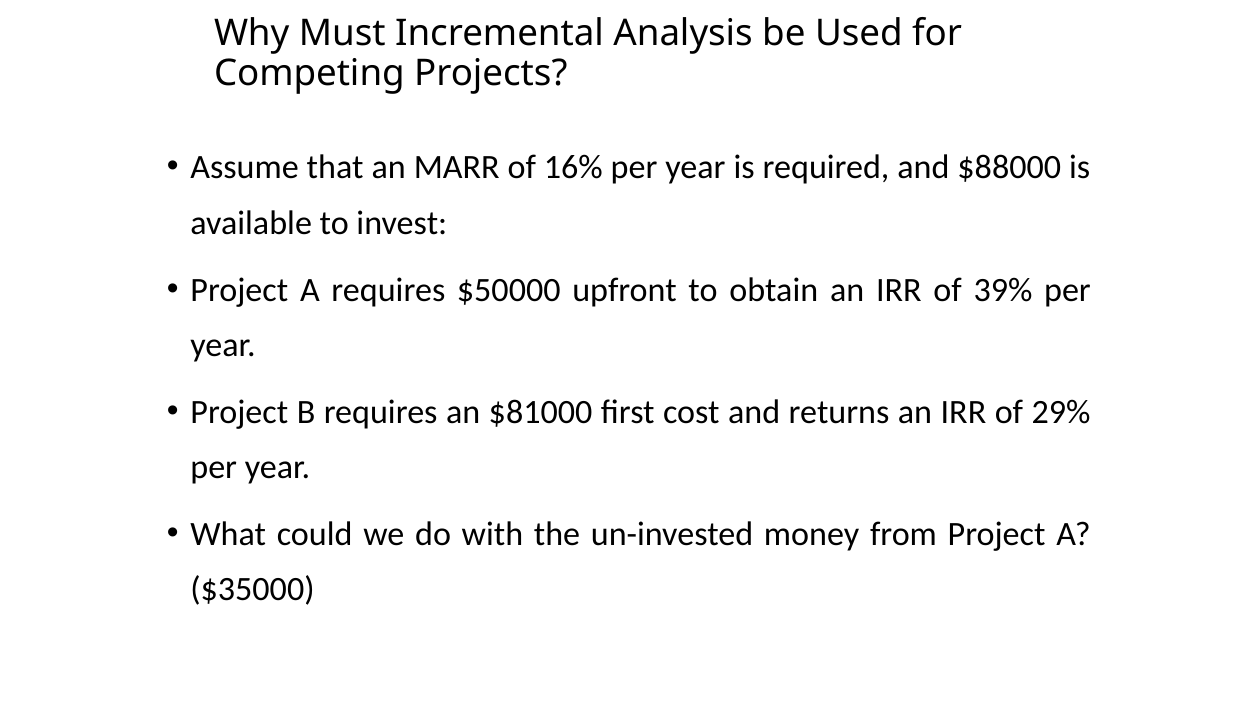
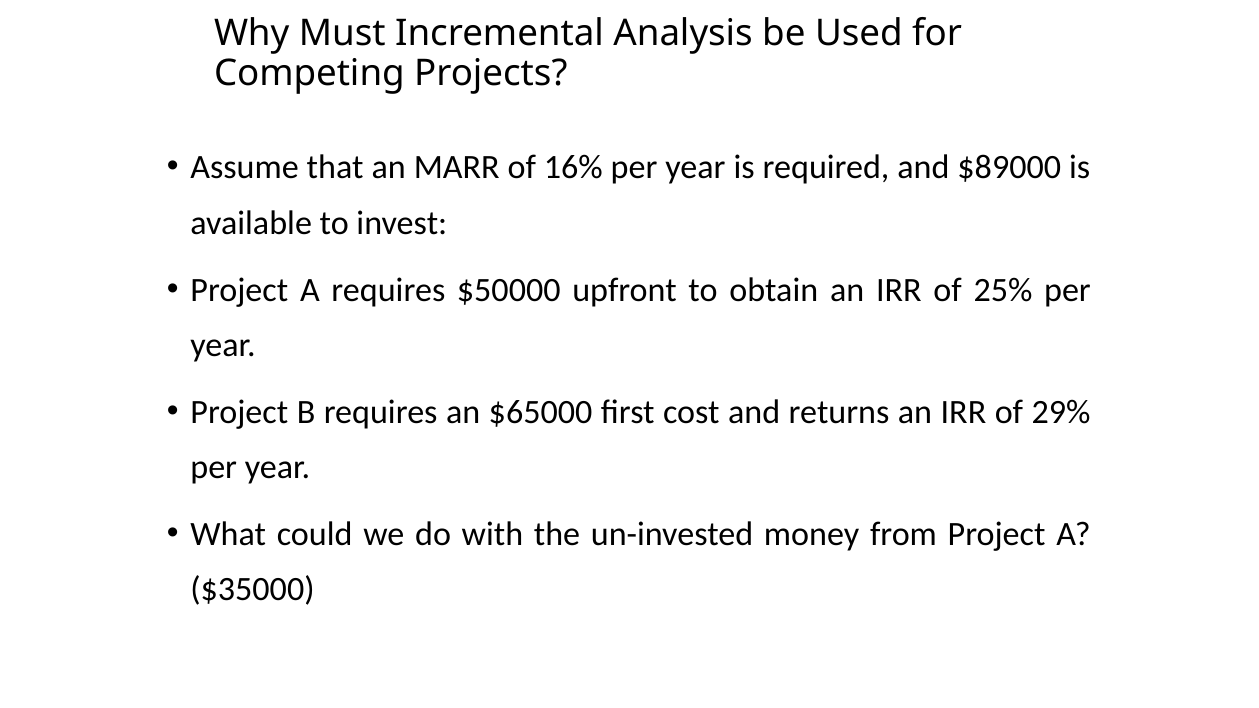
$88000: $88000 -> $89000
39%: 39% -> 25%
$81000: $81000 -> $65000
